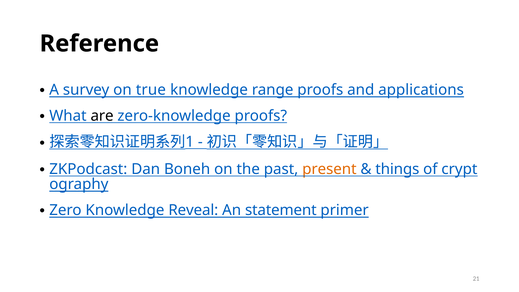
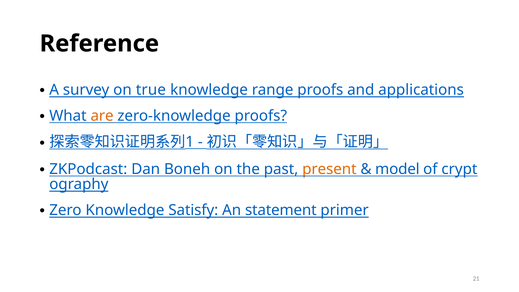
are colour: black -> orange
things: things -> model
Reveal: Reveal -> Satisfy
